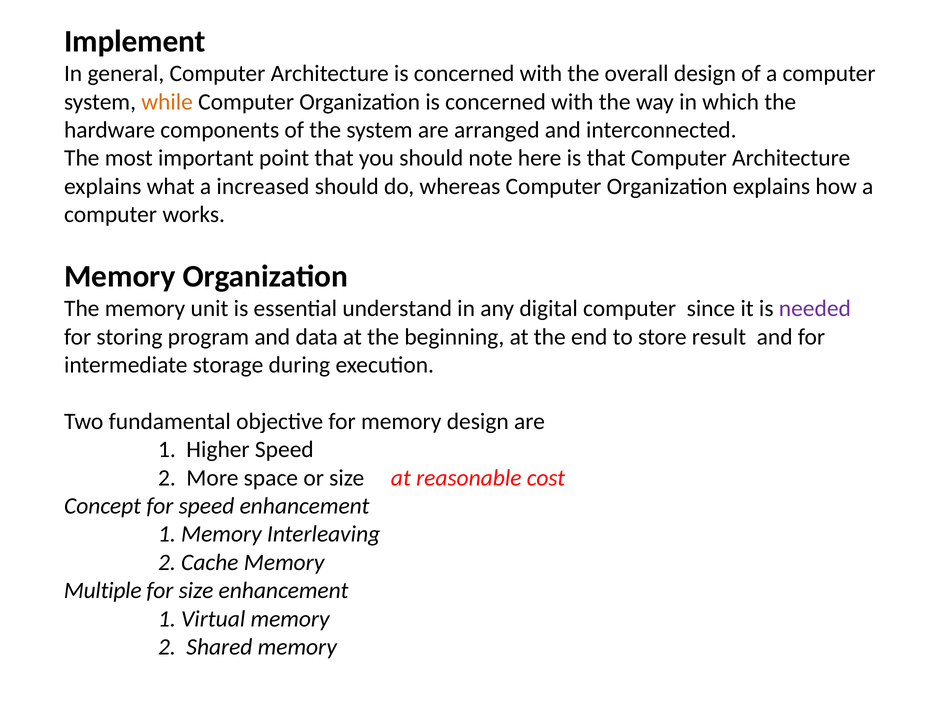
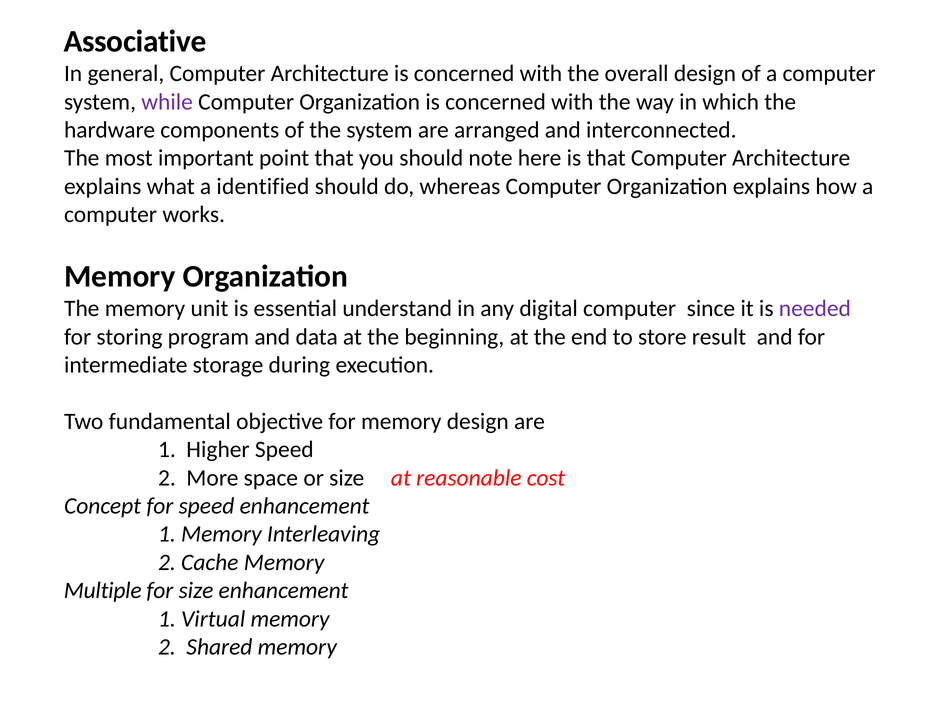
Implement: Implement -> Associative
while colour: orange -> purple
increased: increased -> identified
